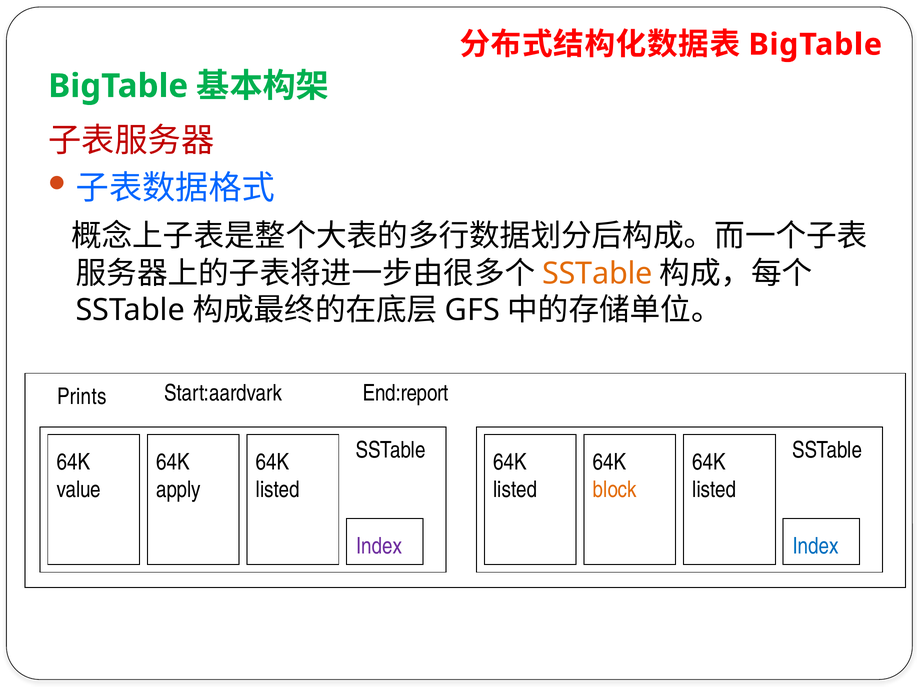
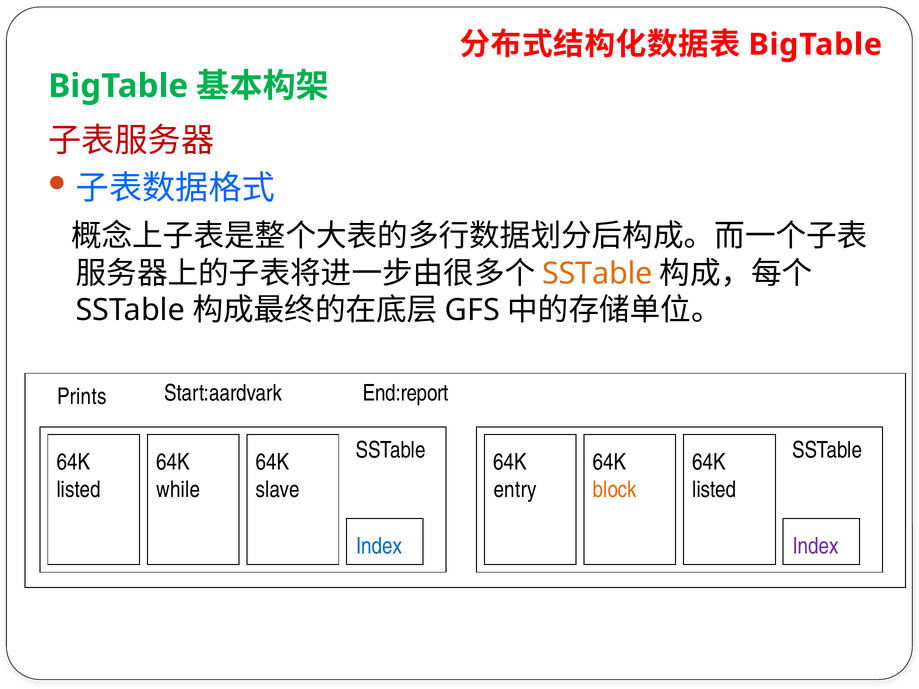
value at (79, 490): value -> listed
apply: apply -> while
listed at (278, 490): listed -> slave
listed at (515, 490): listed -> entry
Index at (379, 546) colour: purple -> blue
Index at (816, 546) colour: blue -> purple
